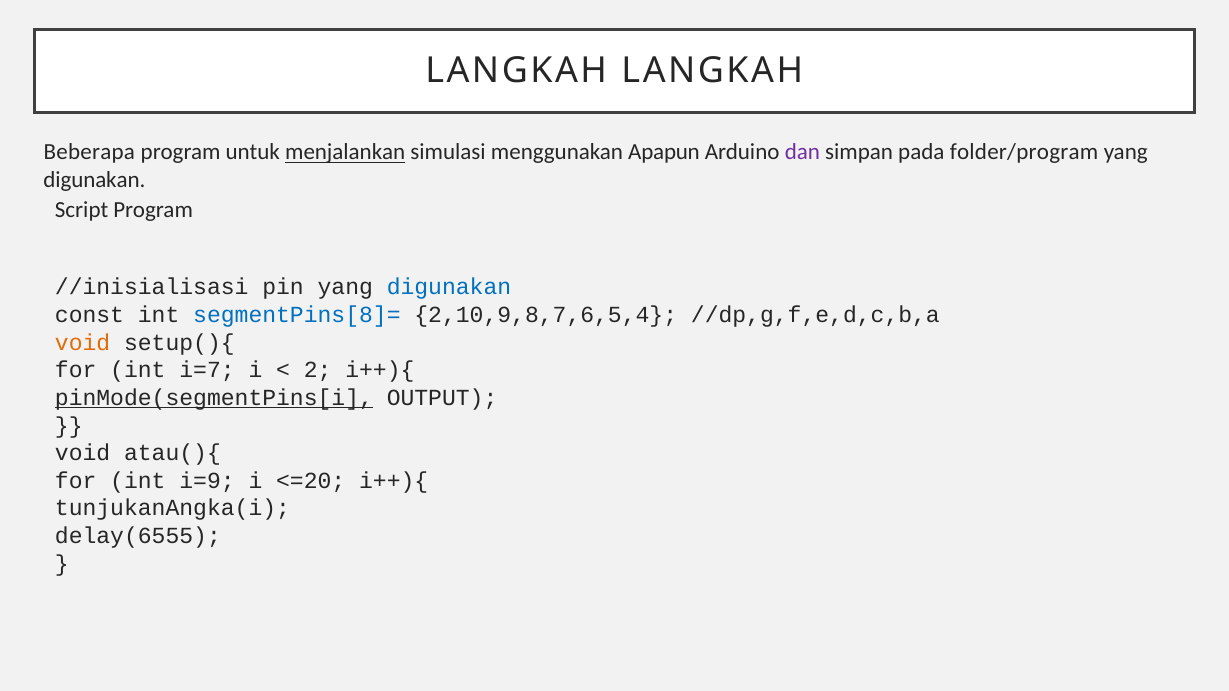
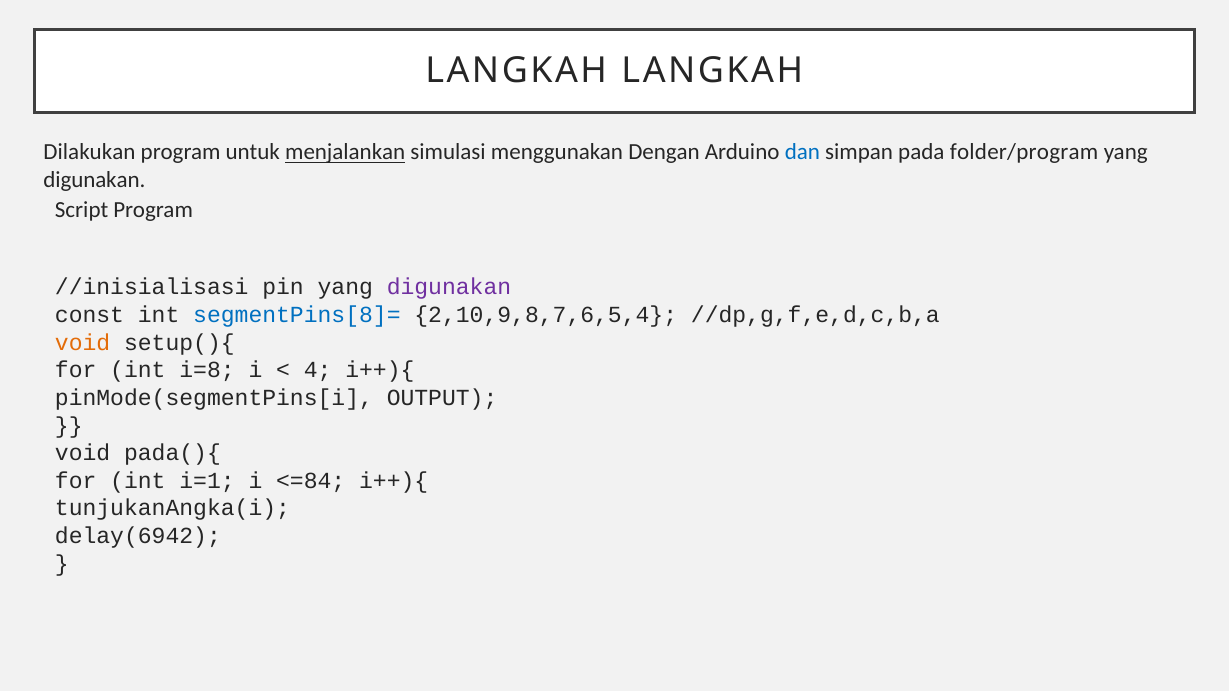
Beberapa: Beberapa -> Dilakukan
Apapun: Apapun -> Dengan
dan colour: purple -> blue
digunakan at (449, 287) colour: blue -> purple
i=7: i=7 -> i=8
2: 2 -> 4
pinMode(segmentPins[i underline: present -> none
atau(){: atau(){ -> pada(){
i=9: i=9 -> i=1
<=20: <=20 -> <=84
delay(6555: delay(6555 -> delay(6942
